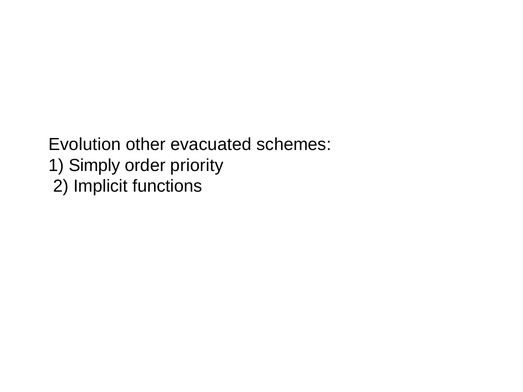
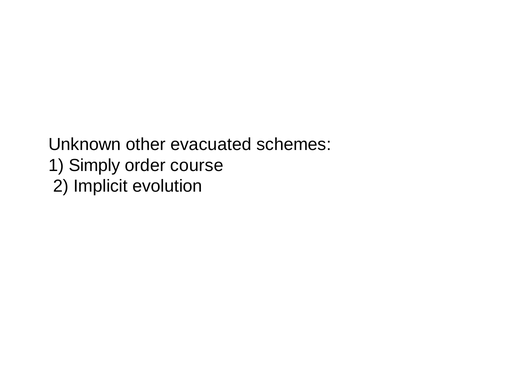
Evolution: Evolution -> Unknown
priority: priority -> course
functions: functions -> evolution
